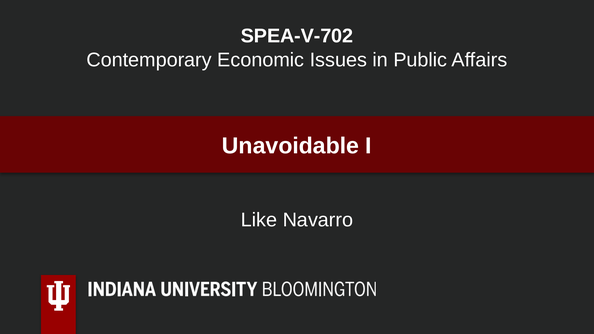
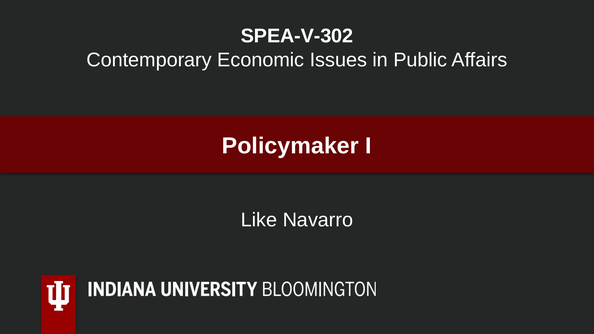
SPEA-V-702: SPEA-V-702 -> SPEA-V-302
Unavoidable: Unavoidable -> Policymaker
